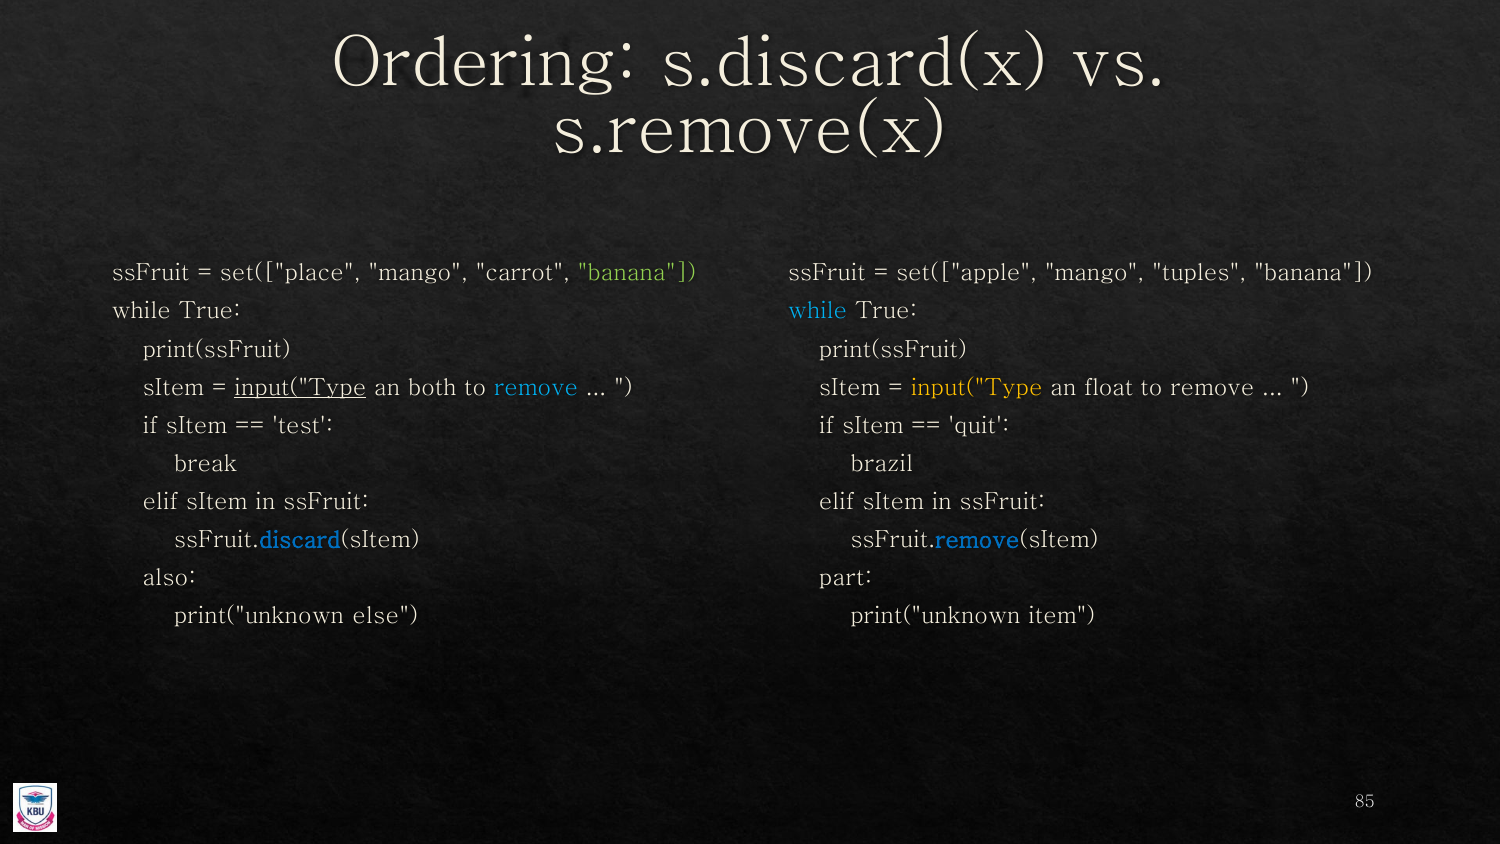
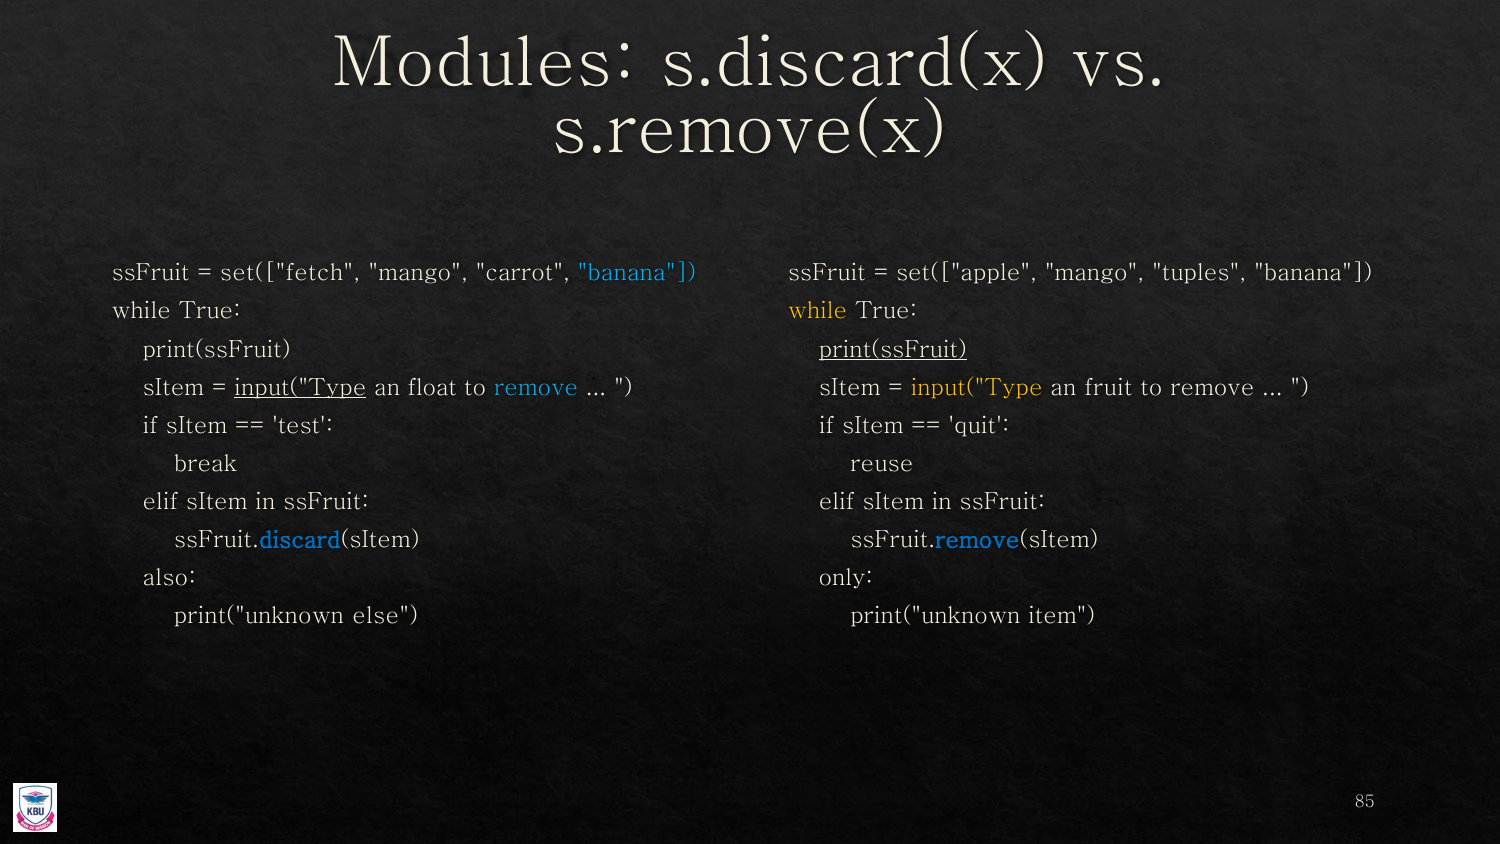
Ordering: Ordering -> Modules
set(["place: set(["place -> set(["fetch
banana at (637, 273) colour: light green -> light blue
while at (818, 311) colour: light blue -> yellow
print(ssFruit at (893, 349) underline: none -> present
both: both -> float
float: float -> fruit
brazil: brazil -> reuse
part: part -> only
